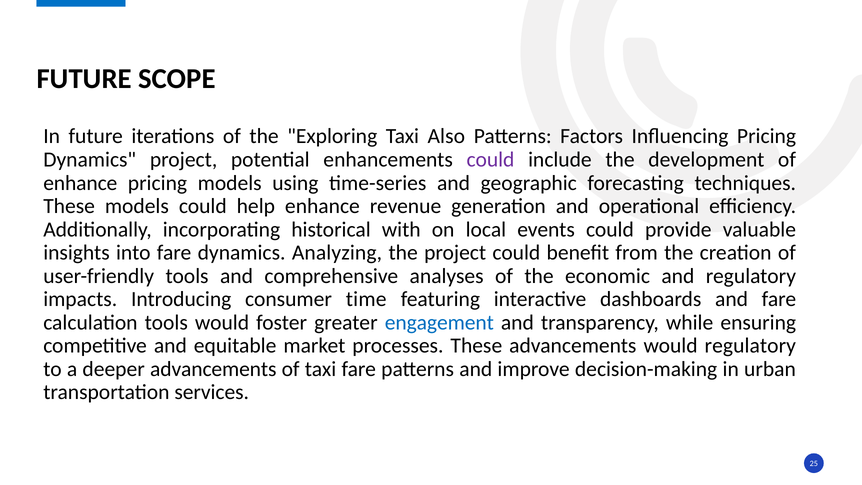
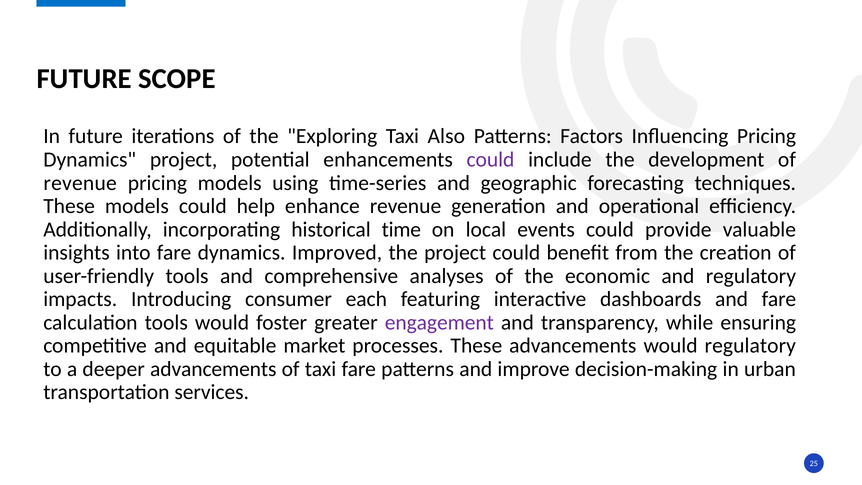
enhance at (80, 183): enhance -> revenue
with: with -> time
Analyzing: Analyzing -> Improved
time: time -> each
engagement colour: blue -> purple
